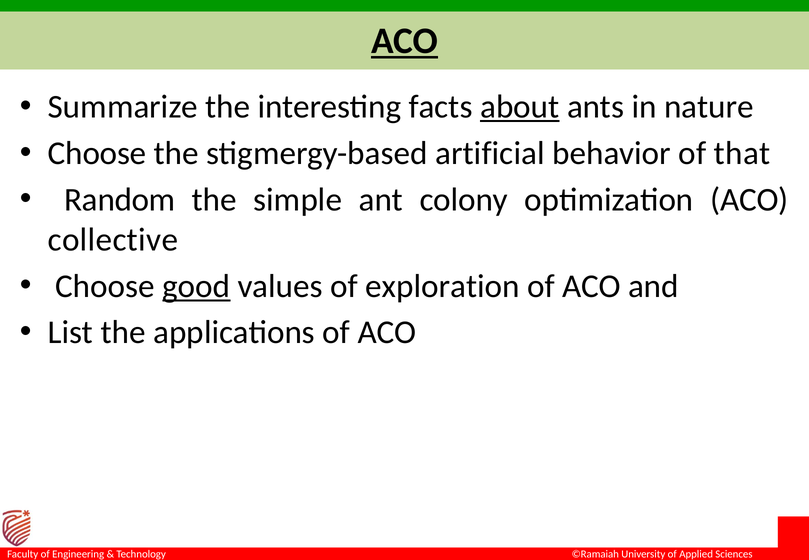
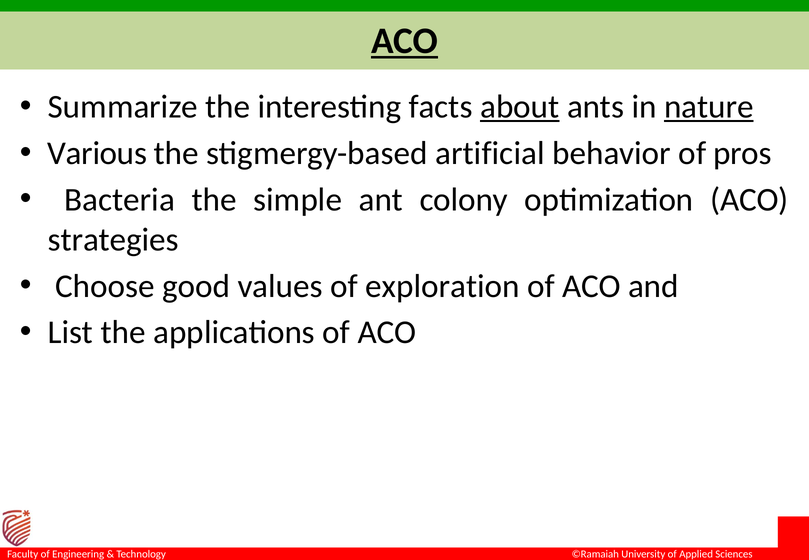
nature underline: none -> present
Choose at (97, 153): Choose -> Various
that: that -> pros
Random: Random -> Bacteria
collective: collective -> strategies
good underline: present -> none
